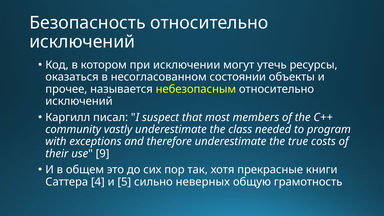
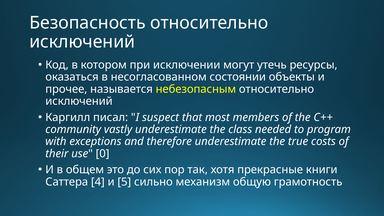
9: 9 -> 0
неверных: неверных -> механизм
